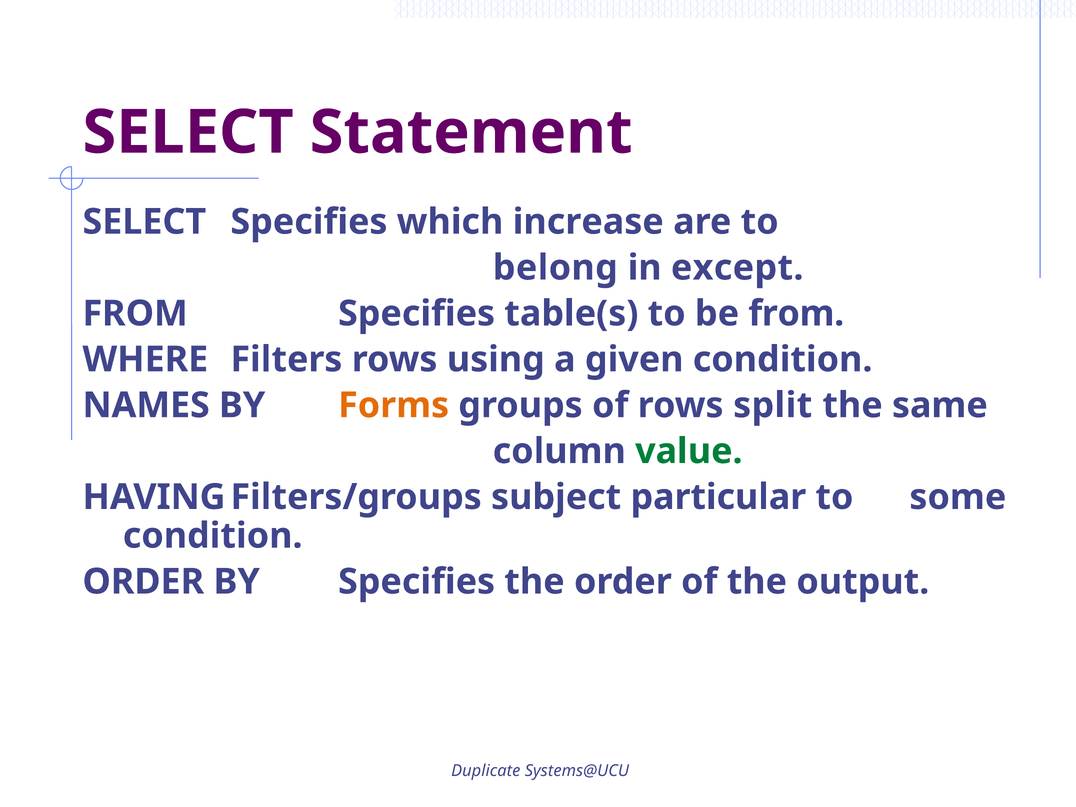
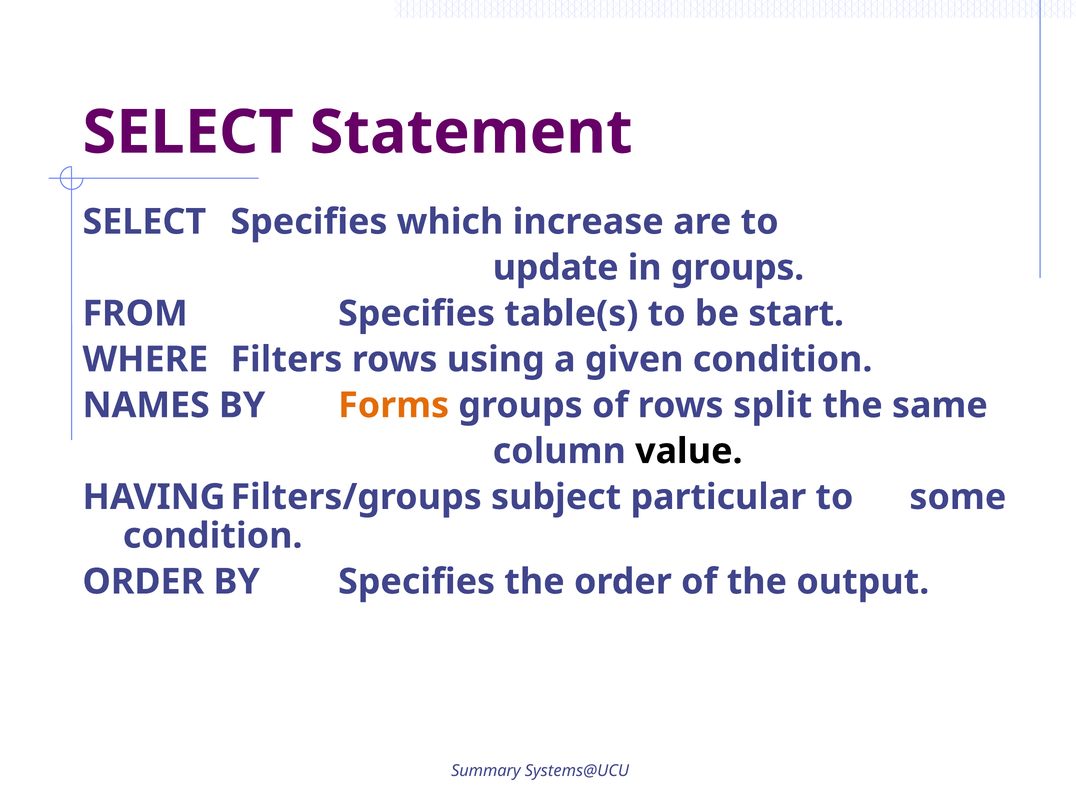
belong: belong -> update
in except: except -> groups
be from: from -> start
value colour: green -> black
Duplicate: Duplicate -> Summary
